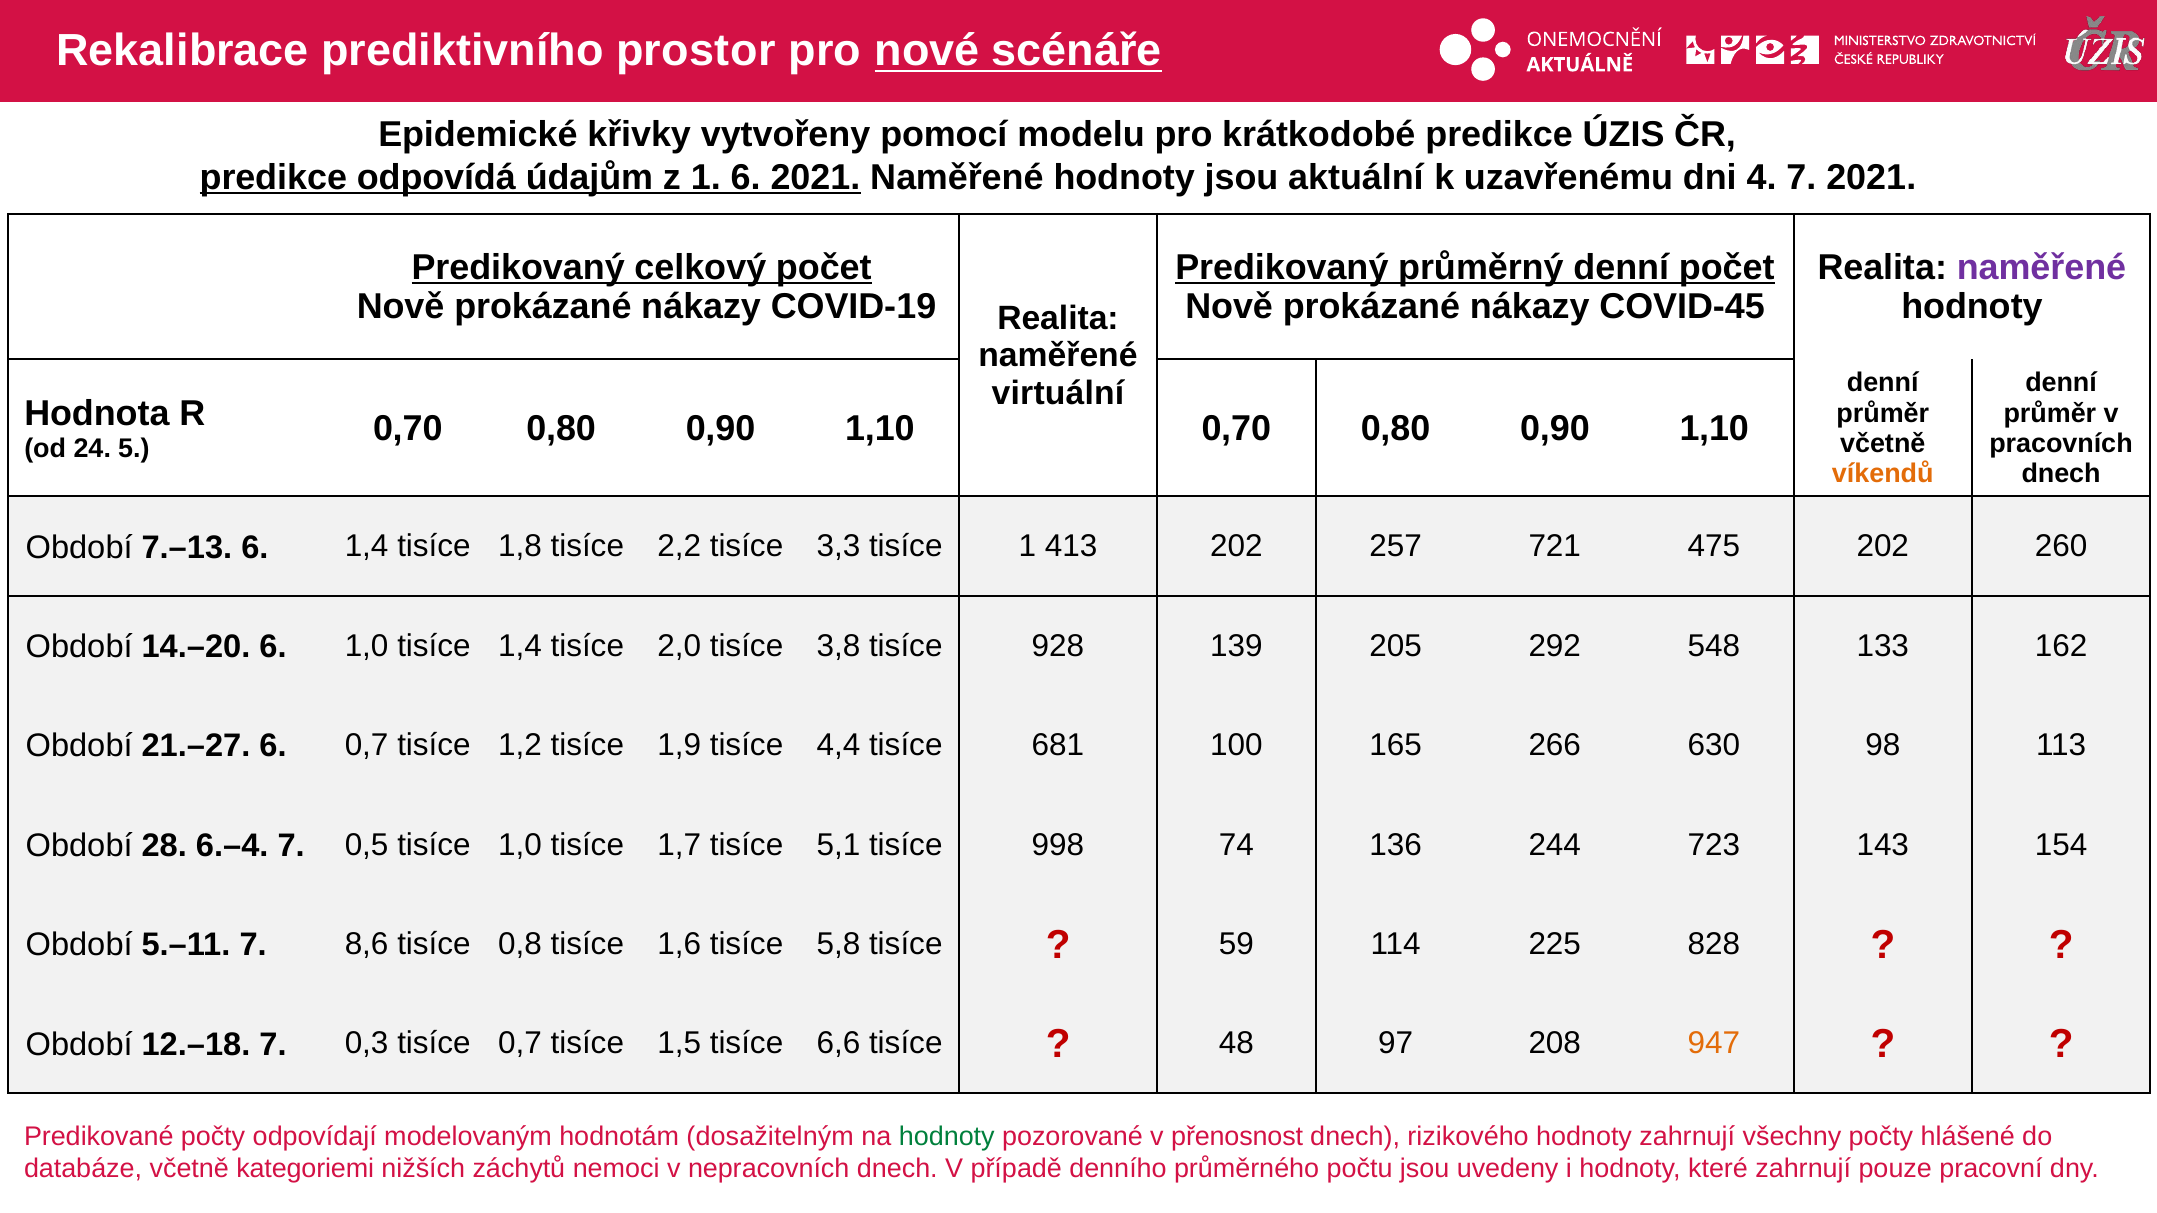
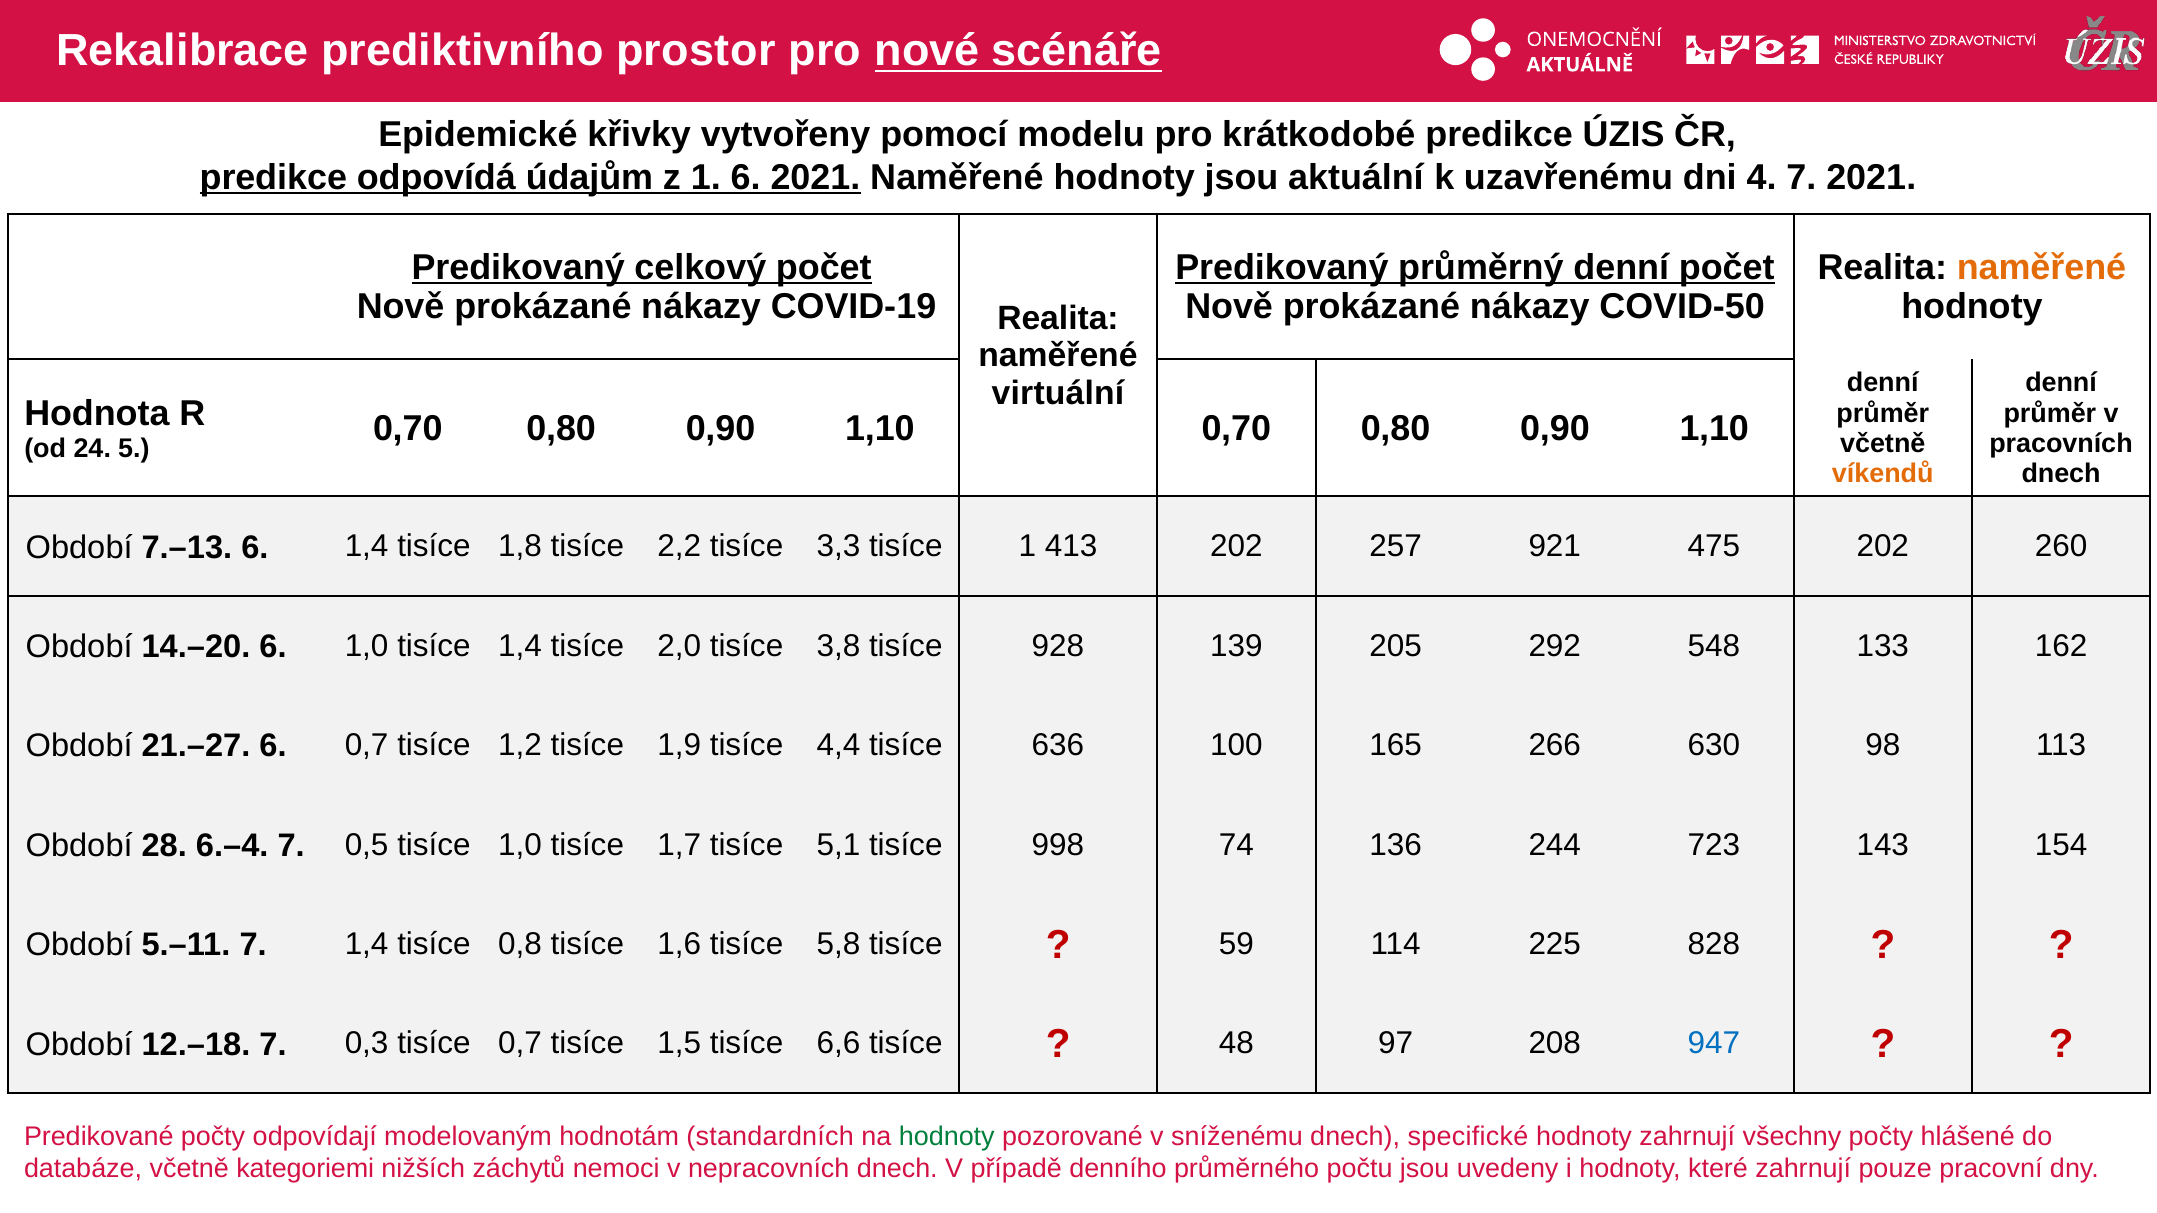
naměřené at (2041, 267) colour: purple -> orange
COVID-45: COVID-45 -> COVID-50
721: 721 -> 921
681: 681 -> 636
7 8,6: 8,6 -> 1,4
947 colour: orange -> blue
dosažitelným: dosažitelným -> standardních
přenosnost: přenosnost -> sníženému
rizikového: rizikového -> specifické
